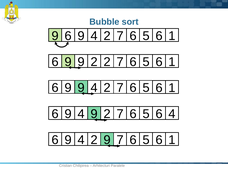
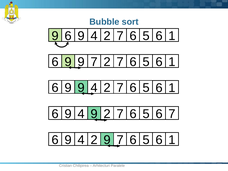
2 at (94, 62): 2 -> 7
6 4: 4 -> 7
